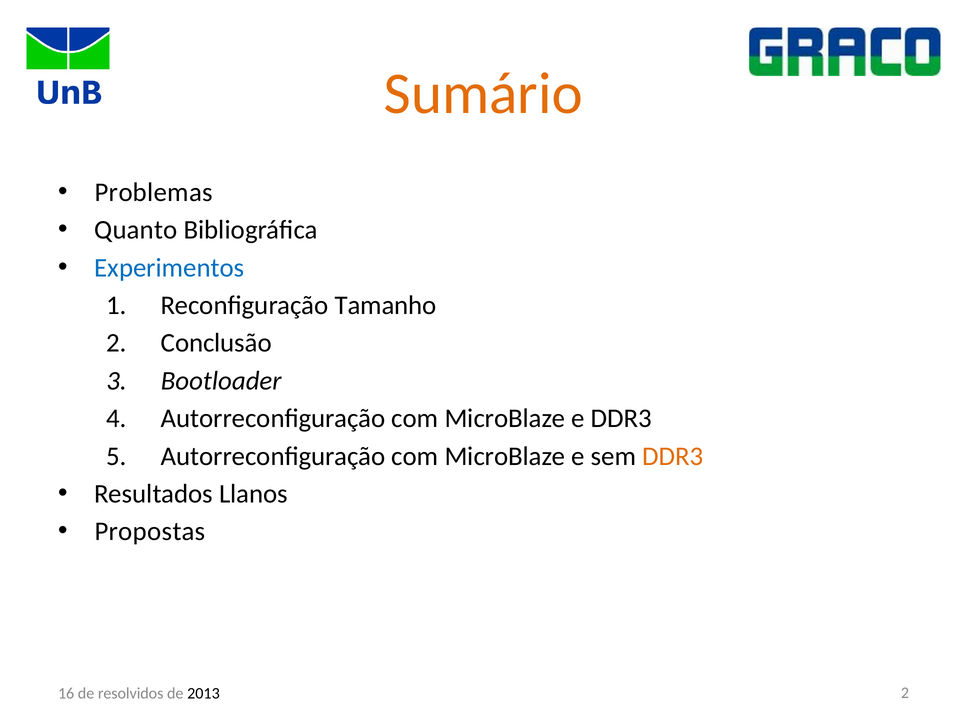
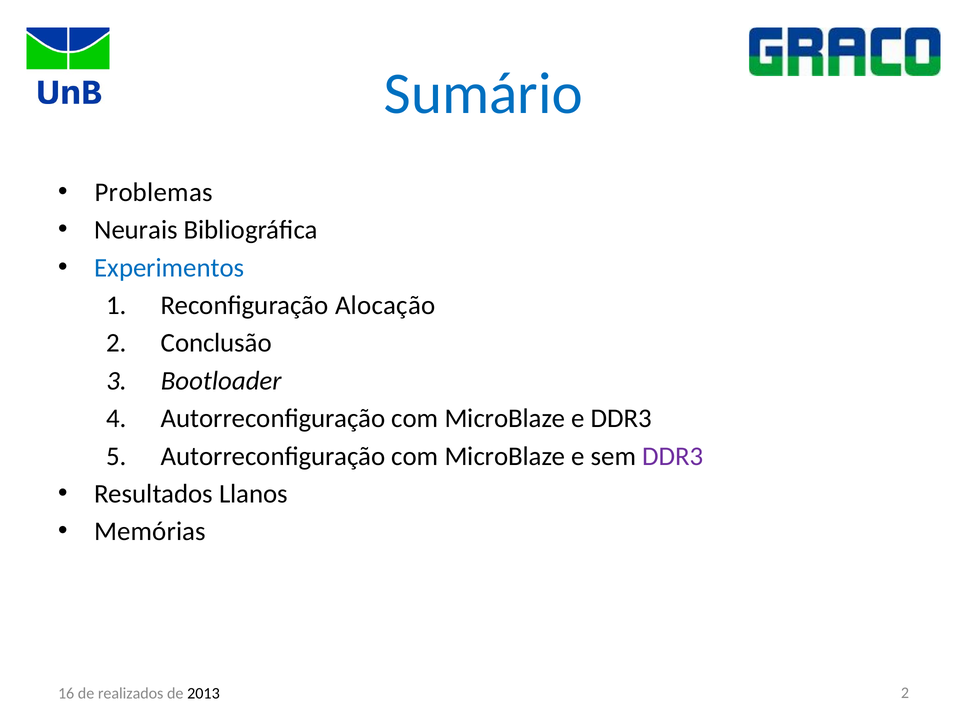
Sumário colour: orange -> blue
Quanto: Quanto -> Neurais
Tamanho: Tamanho -> Alocação
DDR3 at (673, 456) colour: orange -> purple
Propostas: Propostas -> Memórias
resolvidos: resolvidos -> realizados
